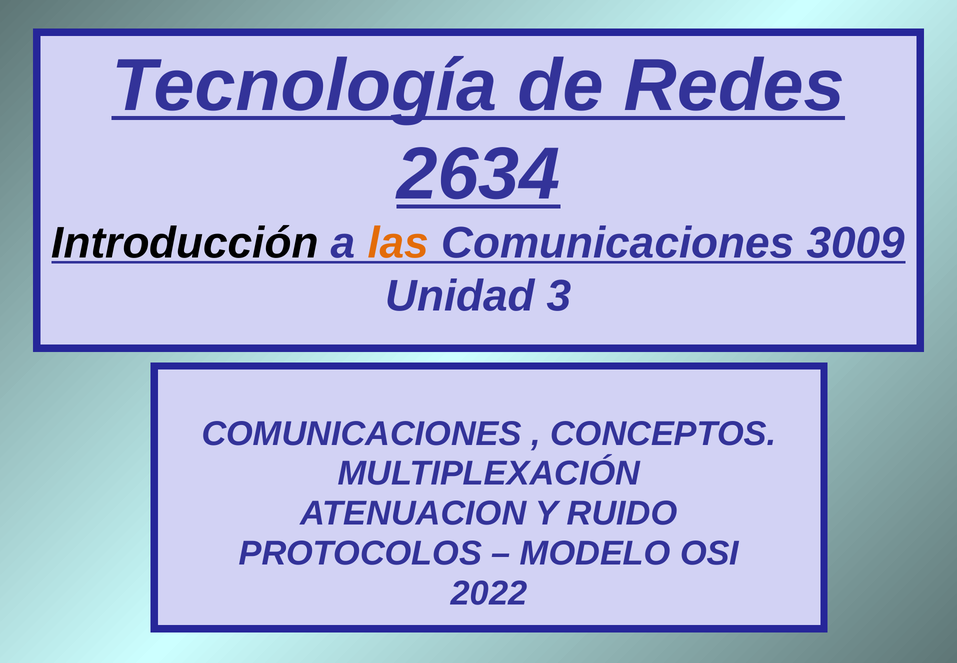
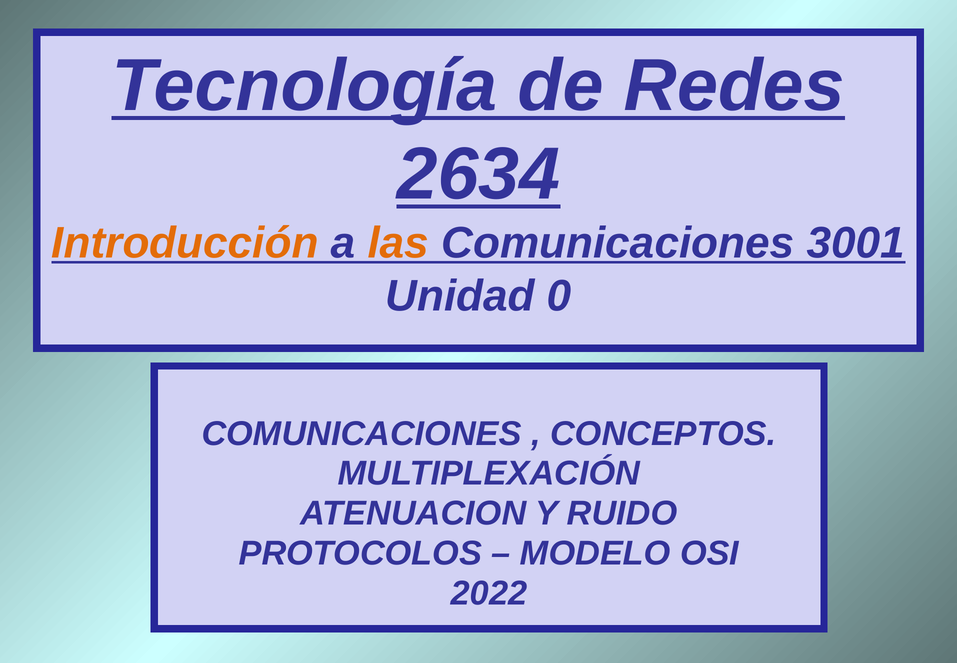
Introducción colour: black -> orange
3009: 3009 -> 3001
3: 3 -> 0
